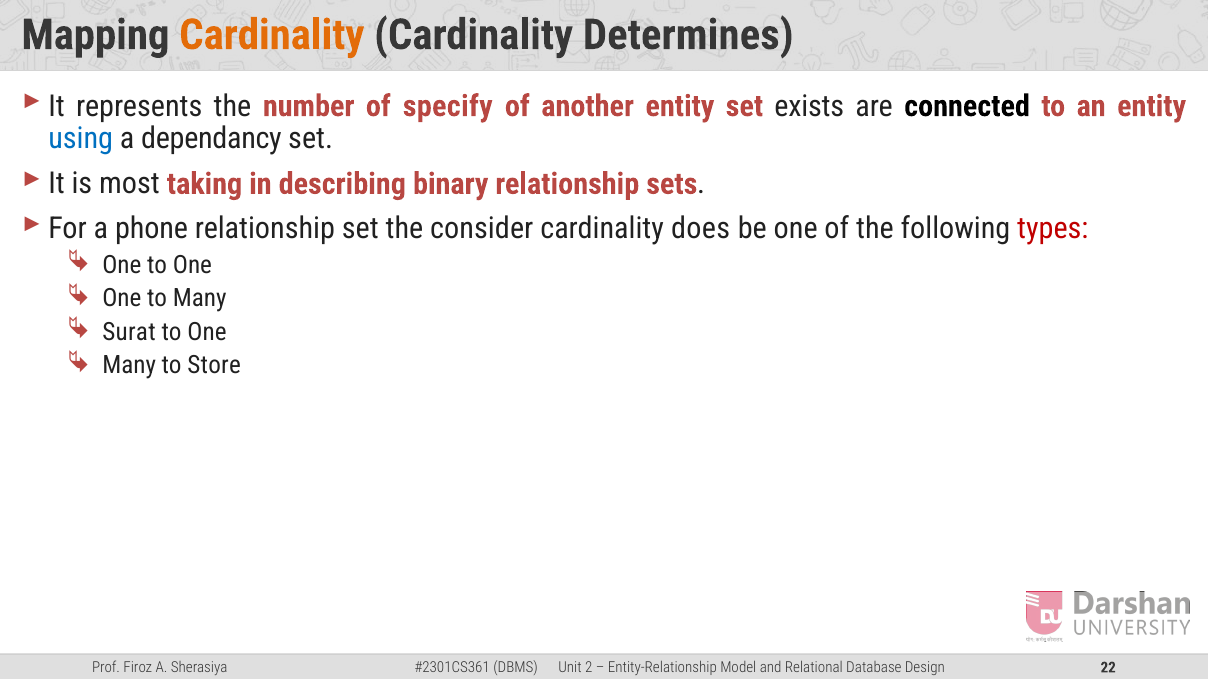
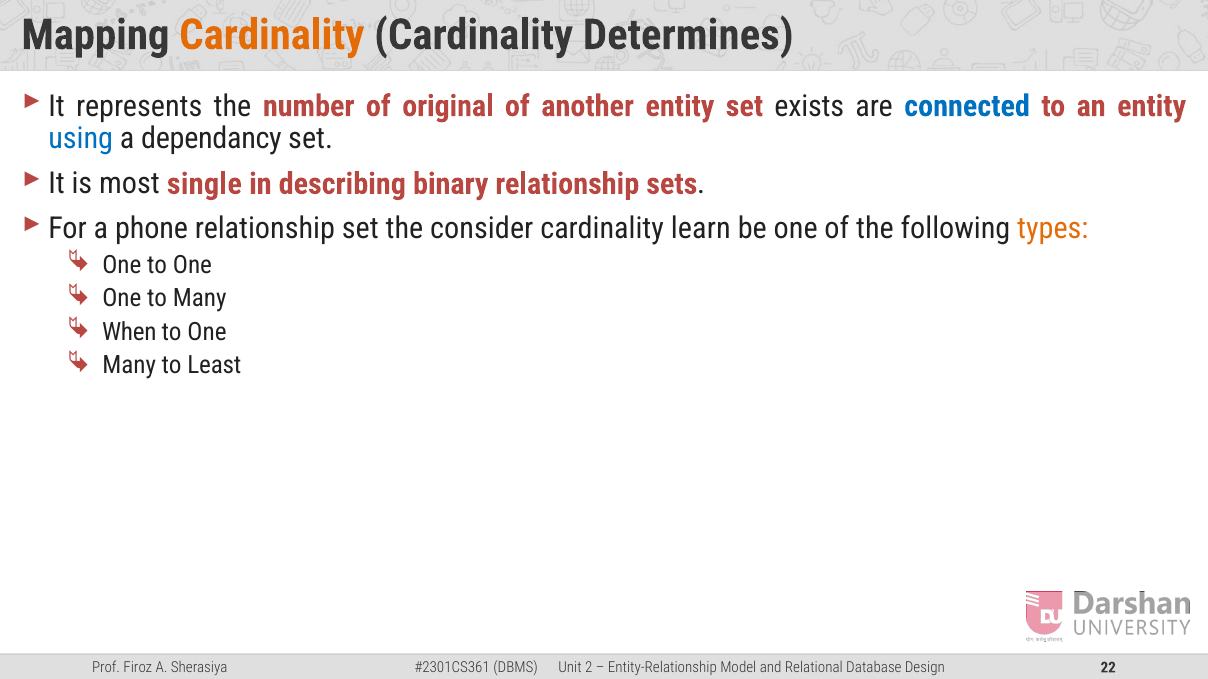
specify: specify -> original
connected colour: black -> blue
taking: taking -> single
does: does -> learn
types colour: red -> orange
Surat: Surat -> When
Store: Store -> Least
